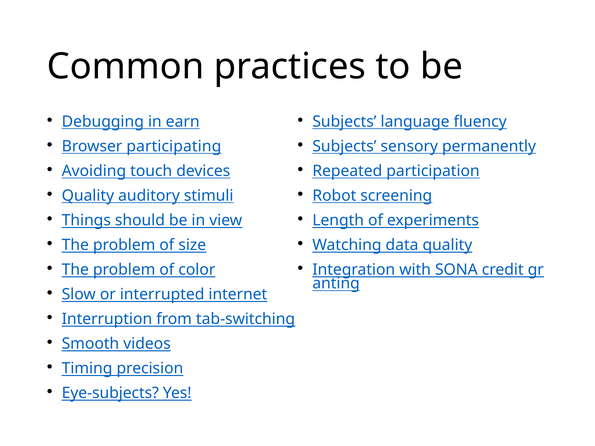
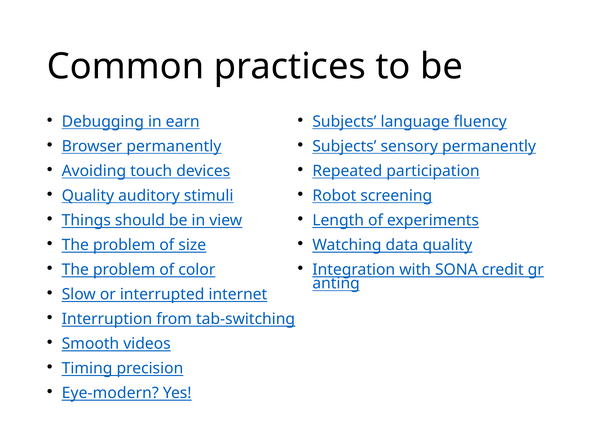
Browser participating: participating -> permanently
Eye-subjects: Eye-subjects -> Eye-modern
